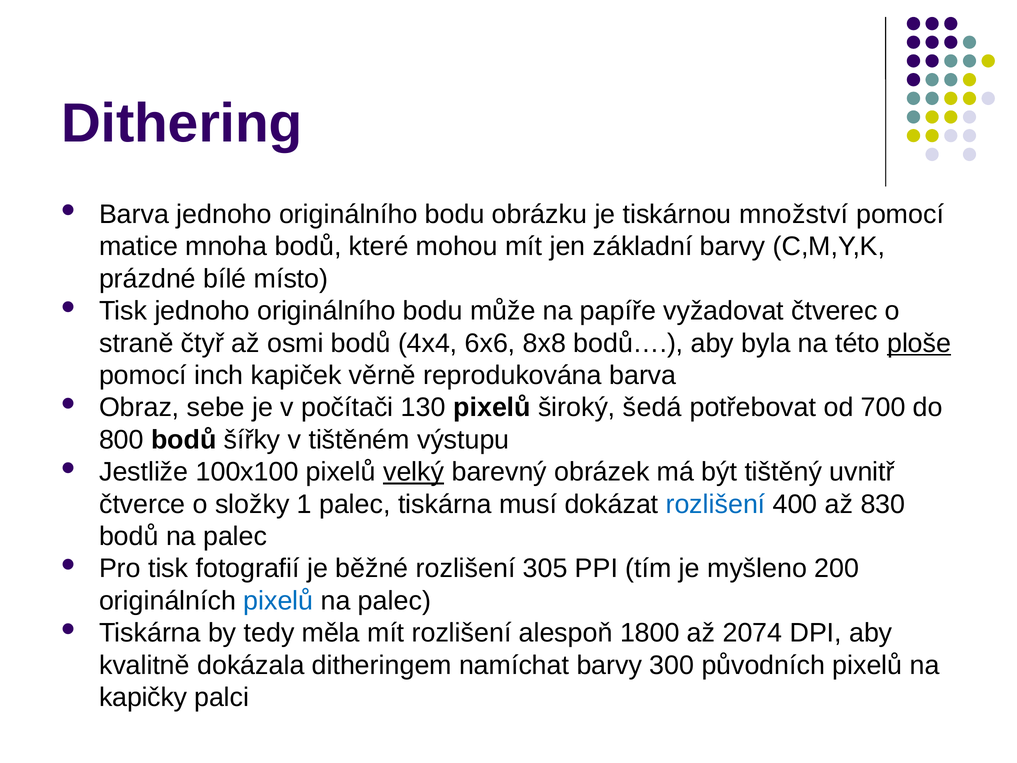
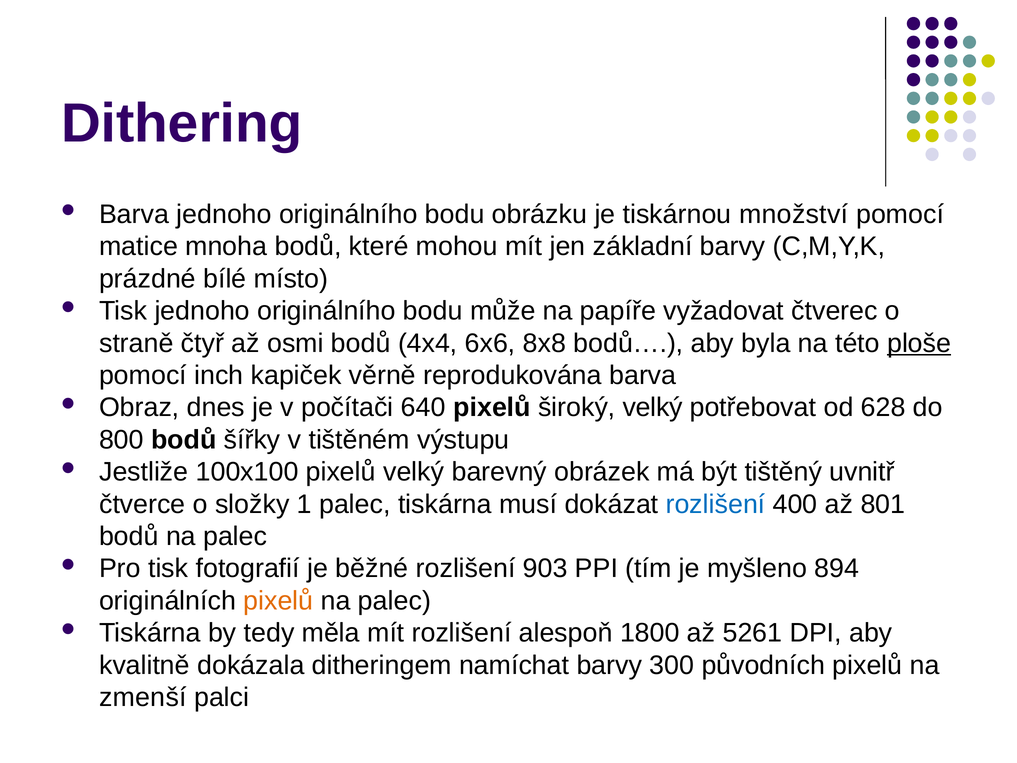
sebe: sebe -> dnes
130: 130 -> 640
široký šedá: šedá -> velký
700: 700 -> 628
velký at (414, 472) underline: present -> none
830: 830 -> 801
305: 305 -> 903
200: 200 -> 894
pixelů at (278, 601) colour: blue -> orange
2074: 2074 -> 5261
kapičky: kapičky -> zmenší
